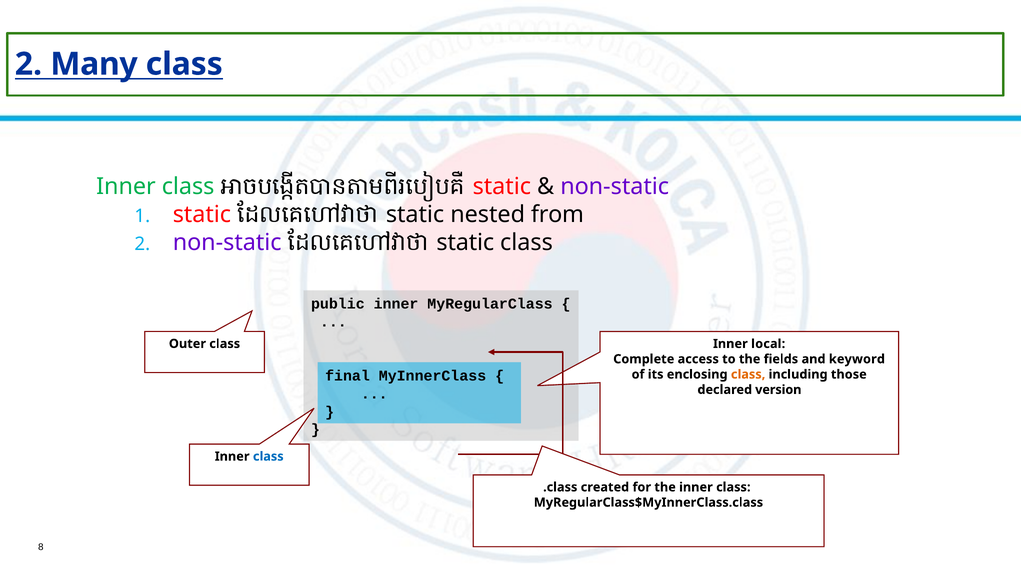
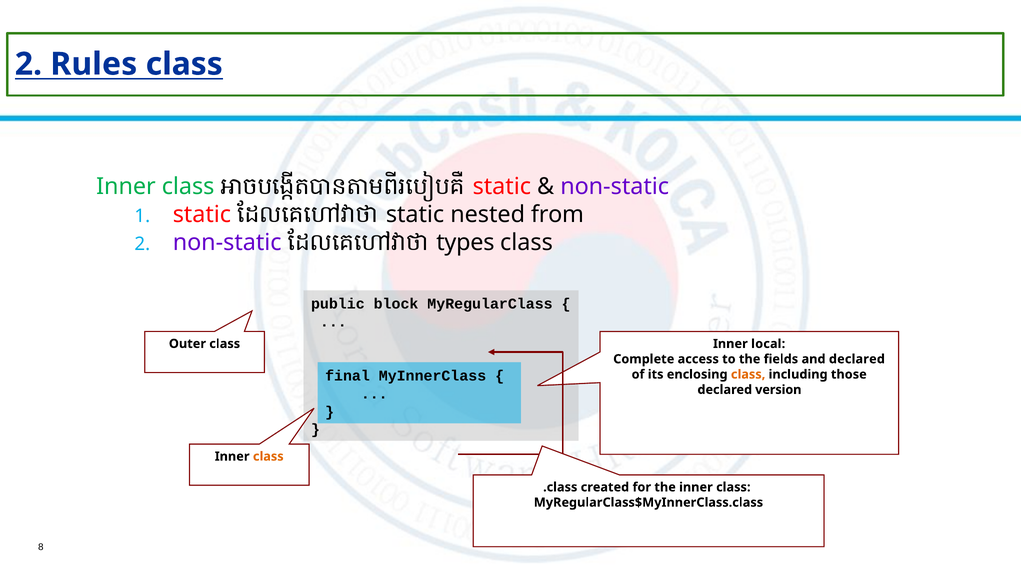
Many: Many -> Rules
static at (465, 243): static -> types
public inner: inner -> block
and keyword: keyword -> declared
class at (268, 457) colour: blue -> orange
